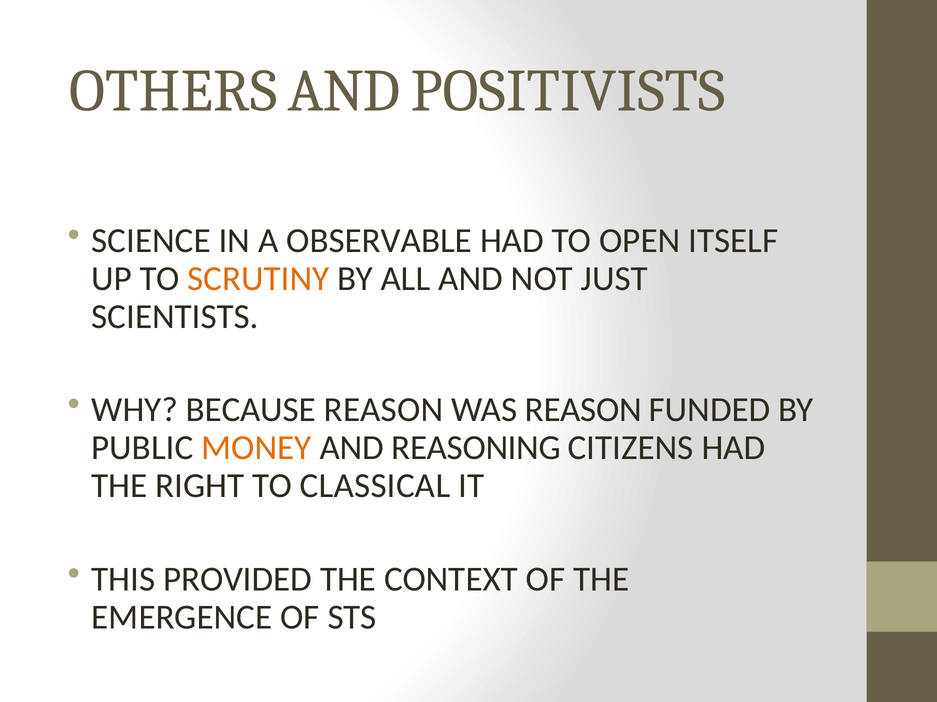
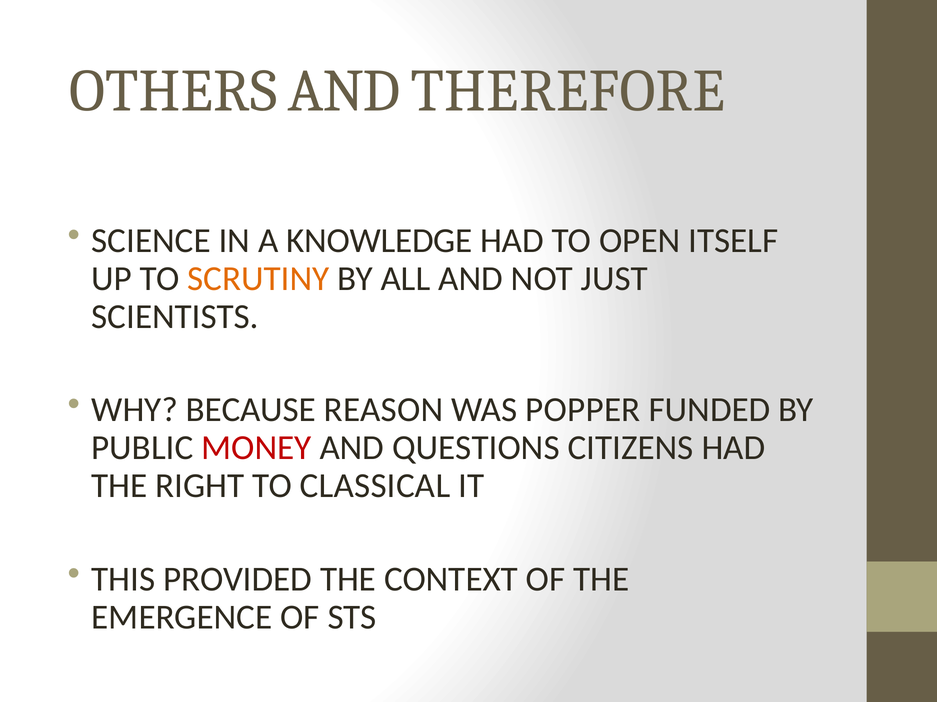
POSITIVISTS: POSITIVISTS -> THEREFORE
OBSERVABLE: OBSERVABLE -> KNOWLEDGE
WAS REASON: REASON -> POPPER
MONEY colour: orange -> red
REASONING: REASONING -> QUESTIONS
